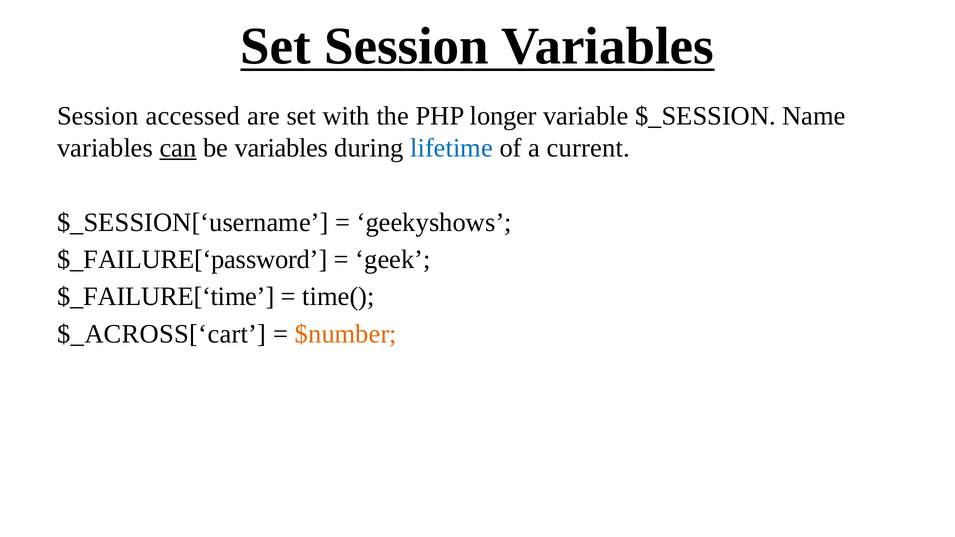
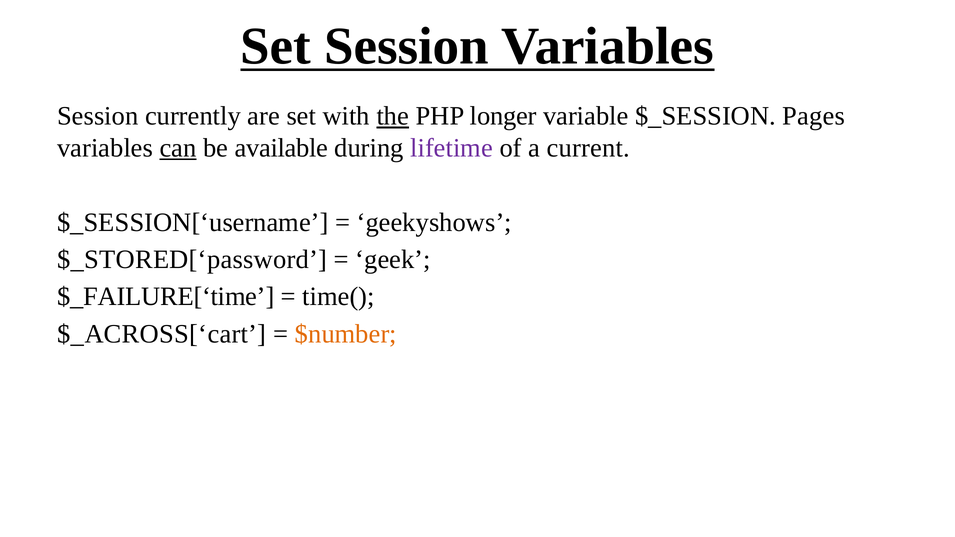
accessed: accessed -> currently
the underline: none -> present
Name: Name -> Pages
be variables: variables -> available
lifetime colour: blue -> purple
$_FAILURE[‘password: $_FAILURE[‘password -> $_STORED[‘password
